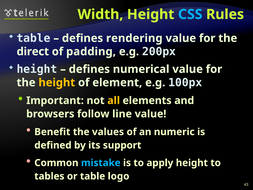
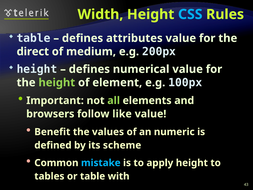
rendering: rendering -> attributes
padding: padding -> medium
height at (57, 82) colour: yellow -> light green
all colour: yellow -> light green
line: line -> like
support: support -> scheme
logo: logo -> with
